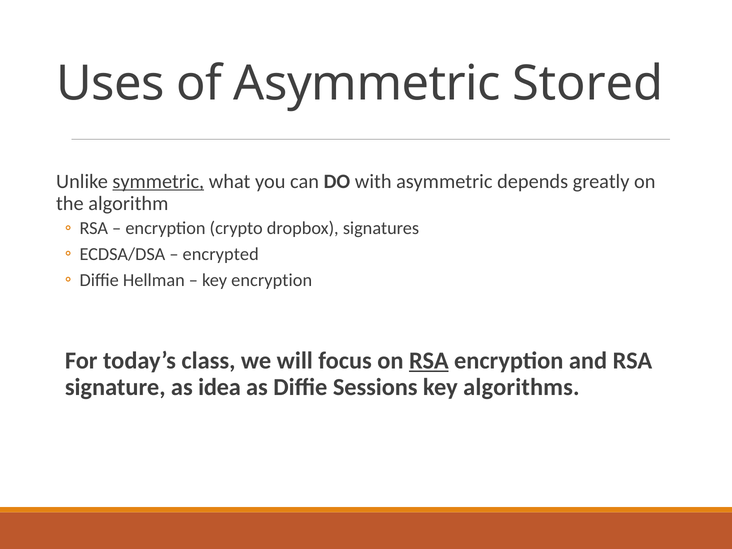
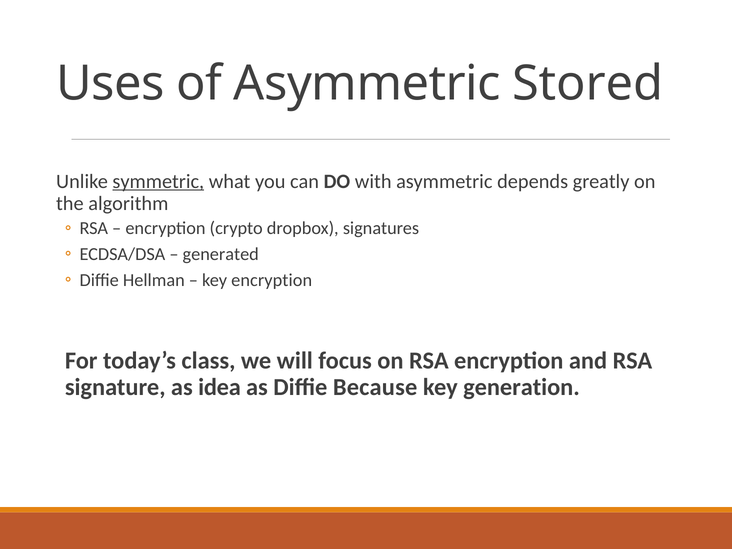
encrypted: encrypted -> generated
RSA at (429, 361) underline: present -> none
Sessions: Sessions -> Because
algorithms: algorithms -> generation
